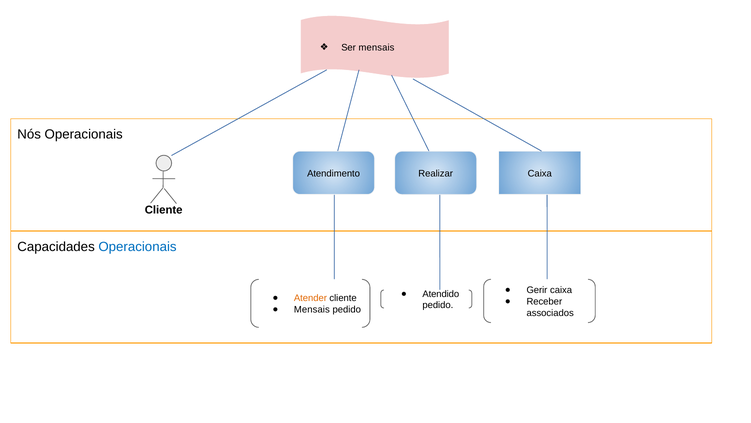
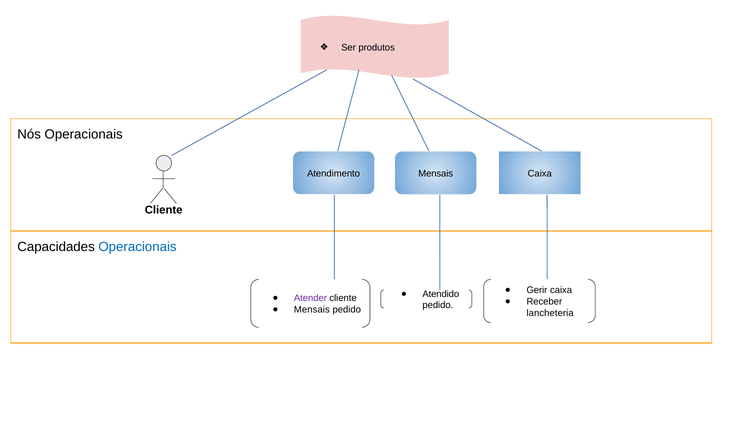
Ser mensais: mensais -> produtos
Atendimento Realizar: Realizar -> Mensais
Atender colour: orange -> purple
associados: associados -> lancheteria
